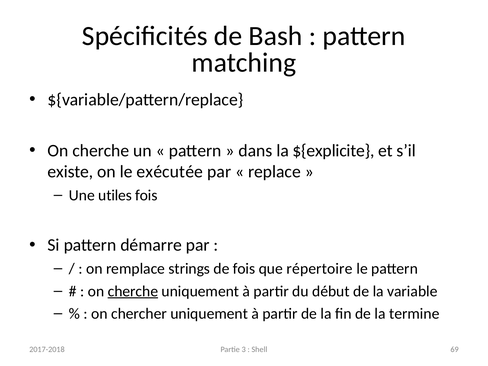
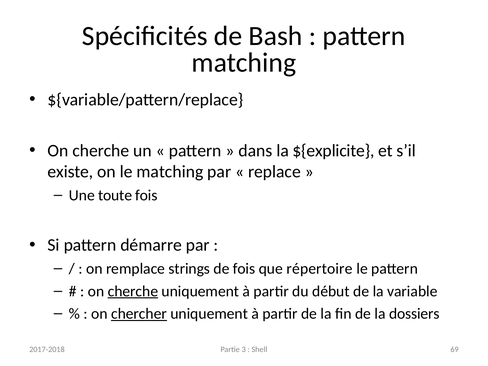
le exécutée: exécutée -> matching
utiles: utiles -> toute
chercher underline: none -> present
termine: termine -> dossiers
